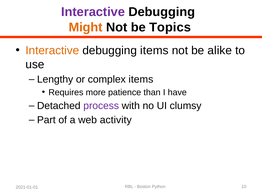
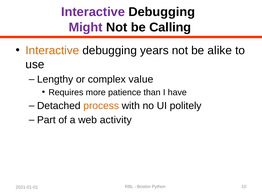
Might colour: orange -> purple
Topics: Topics -> Calling
debugging items: items -> years
complex items: items -> value
process colour: purple -> orange
clumsy: clumsy -> politely
